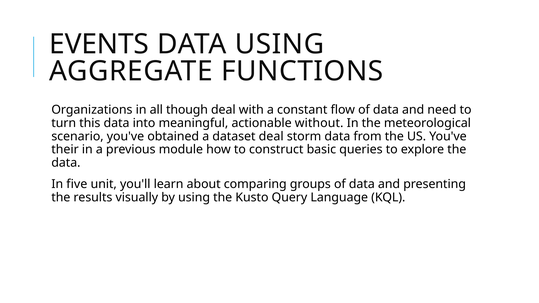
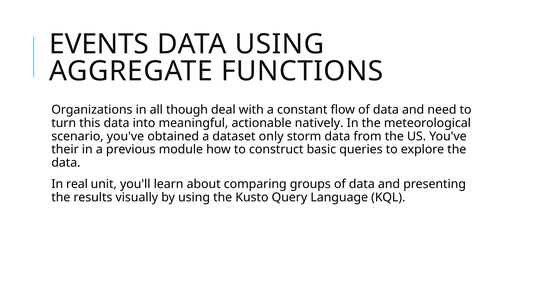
without: without -> natively
dataset deal: deal -> only
five: five -> real
